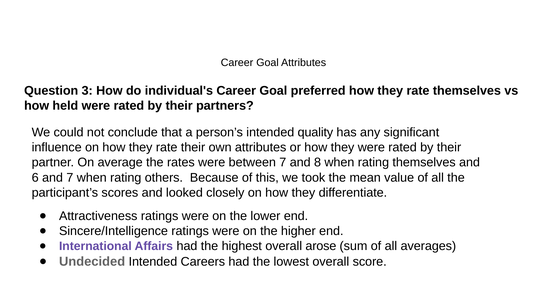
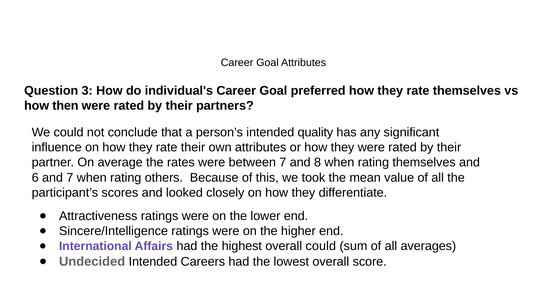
held: held -> then
overall arose: arose -> could
